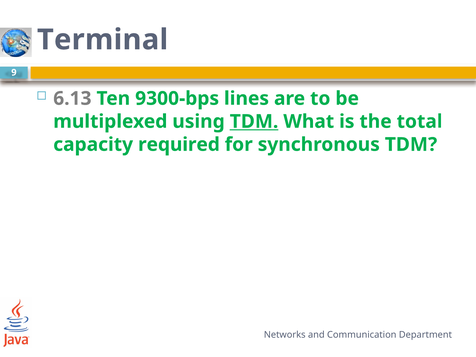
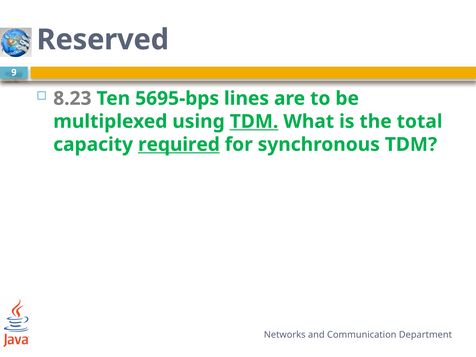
Terminal: Terminal -> Reserved
6.13: 6.13 -> 8.23
9300-bps: 9300-bps -> 5695-bps
required underline: none -> present
